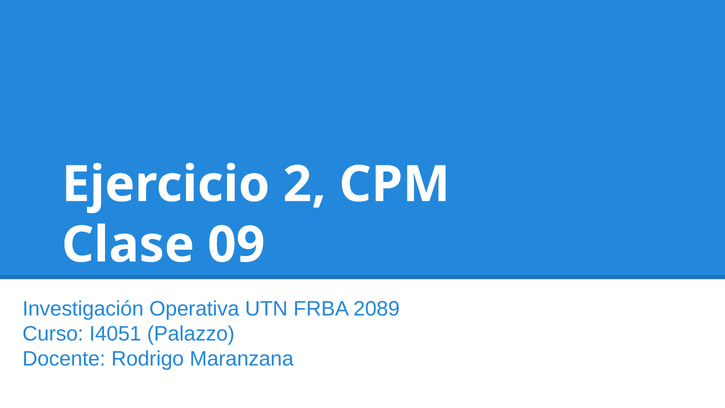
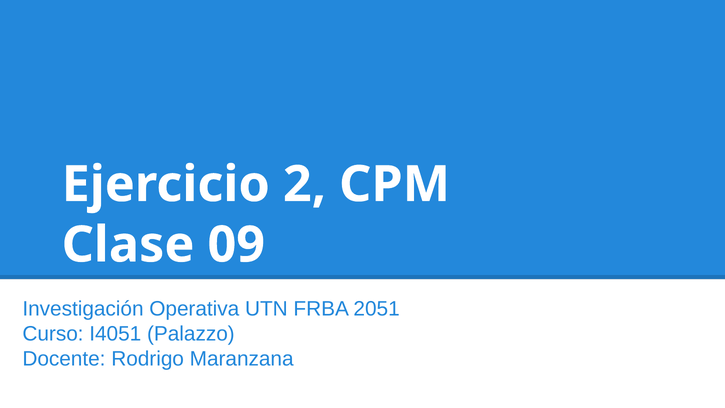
2089: 2089 -> 2051
